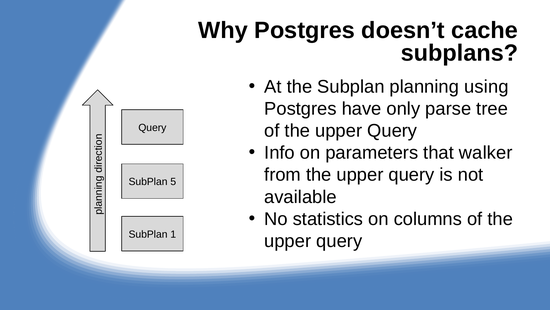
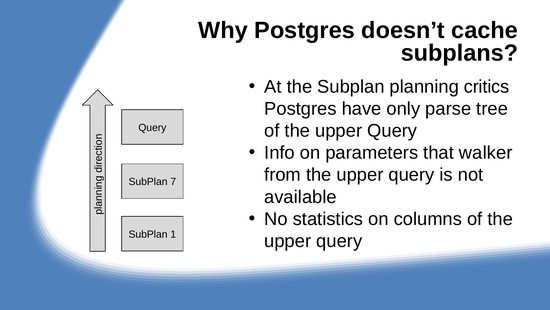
using: using -> critics
5: 5 -> 7
